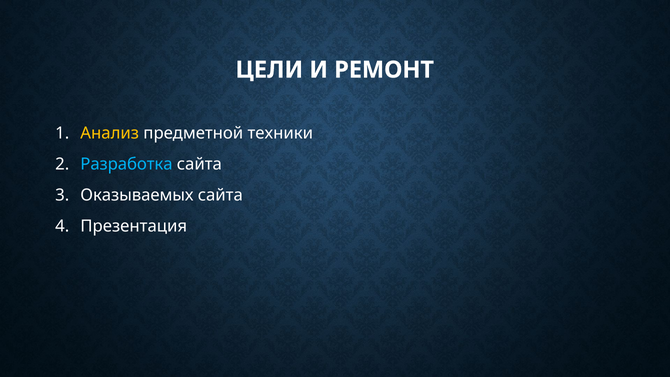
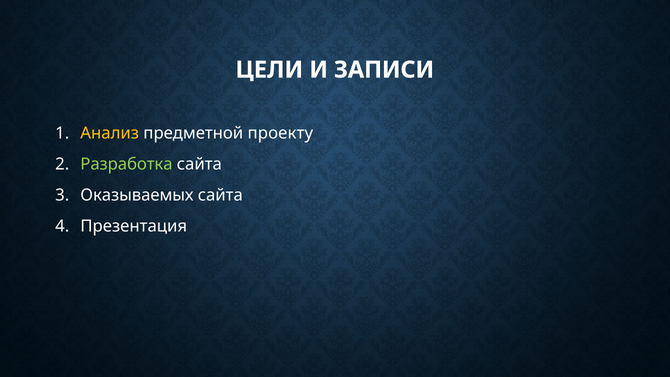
РЕМОНТ: РЕМОНТ -> ЗАПИСИ
техники: техники -> проекту
Разработка colour: light blue -> light green
